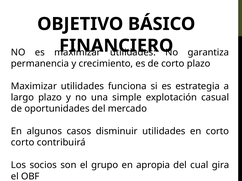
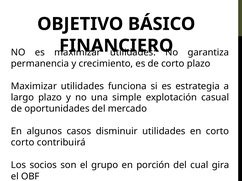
apropia: apropia -> porción
